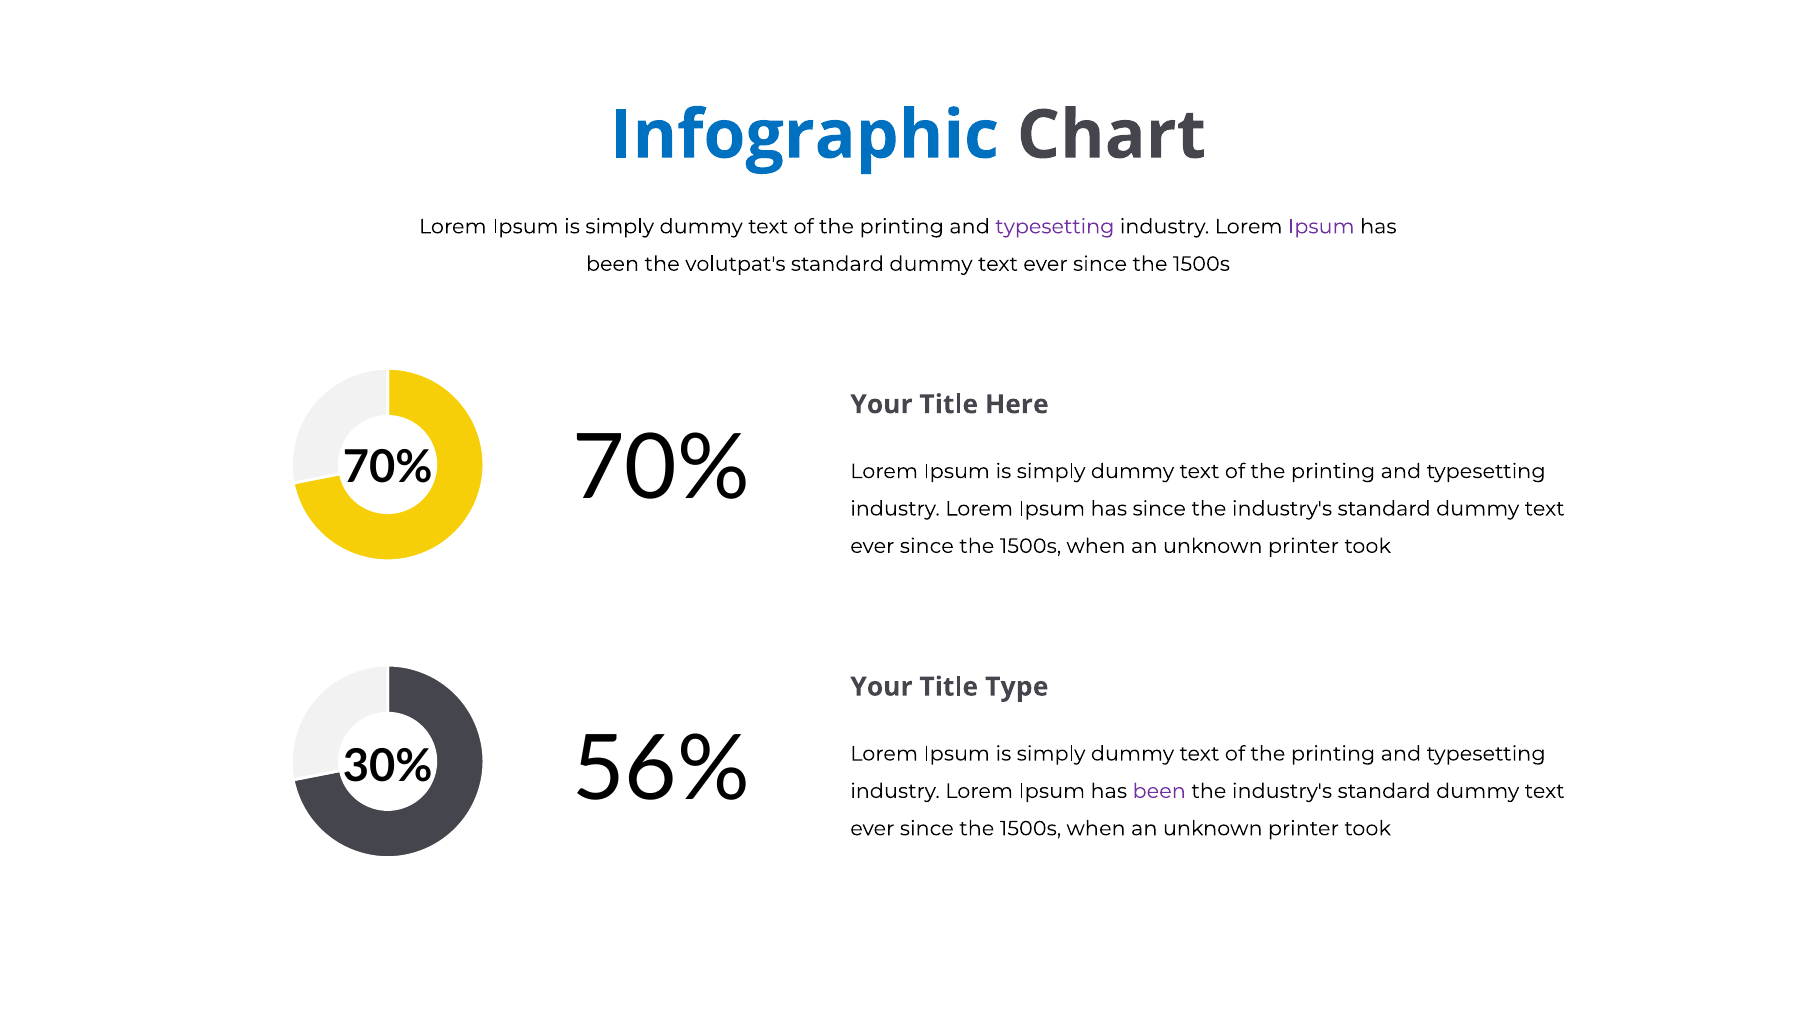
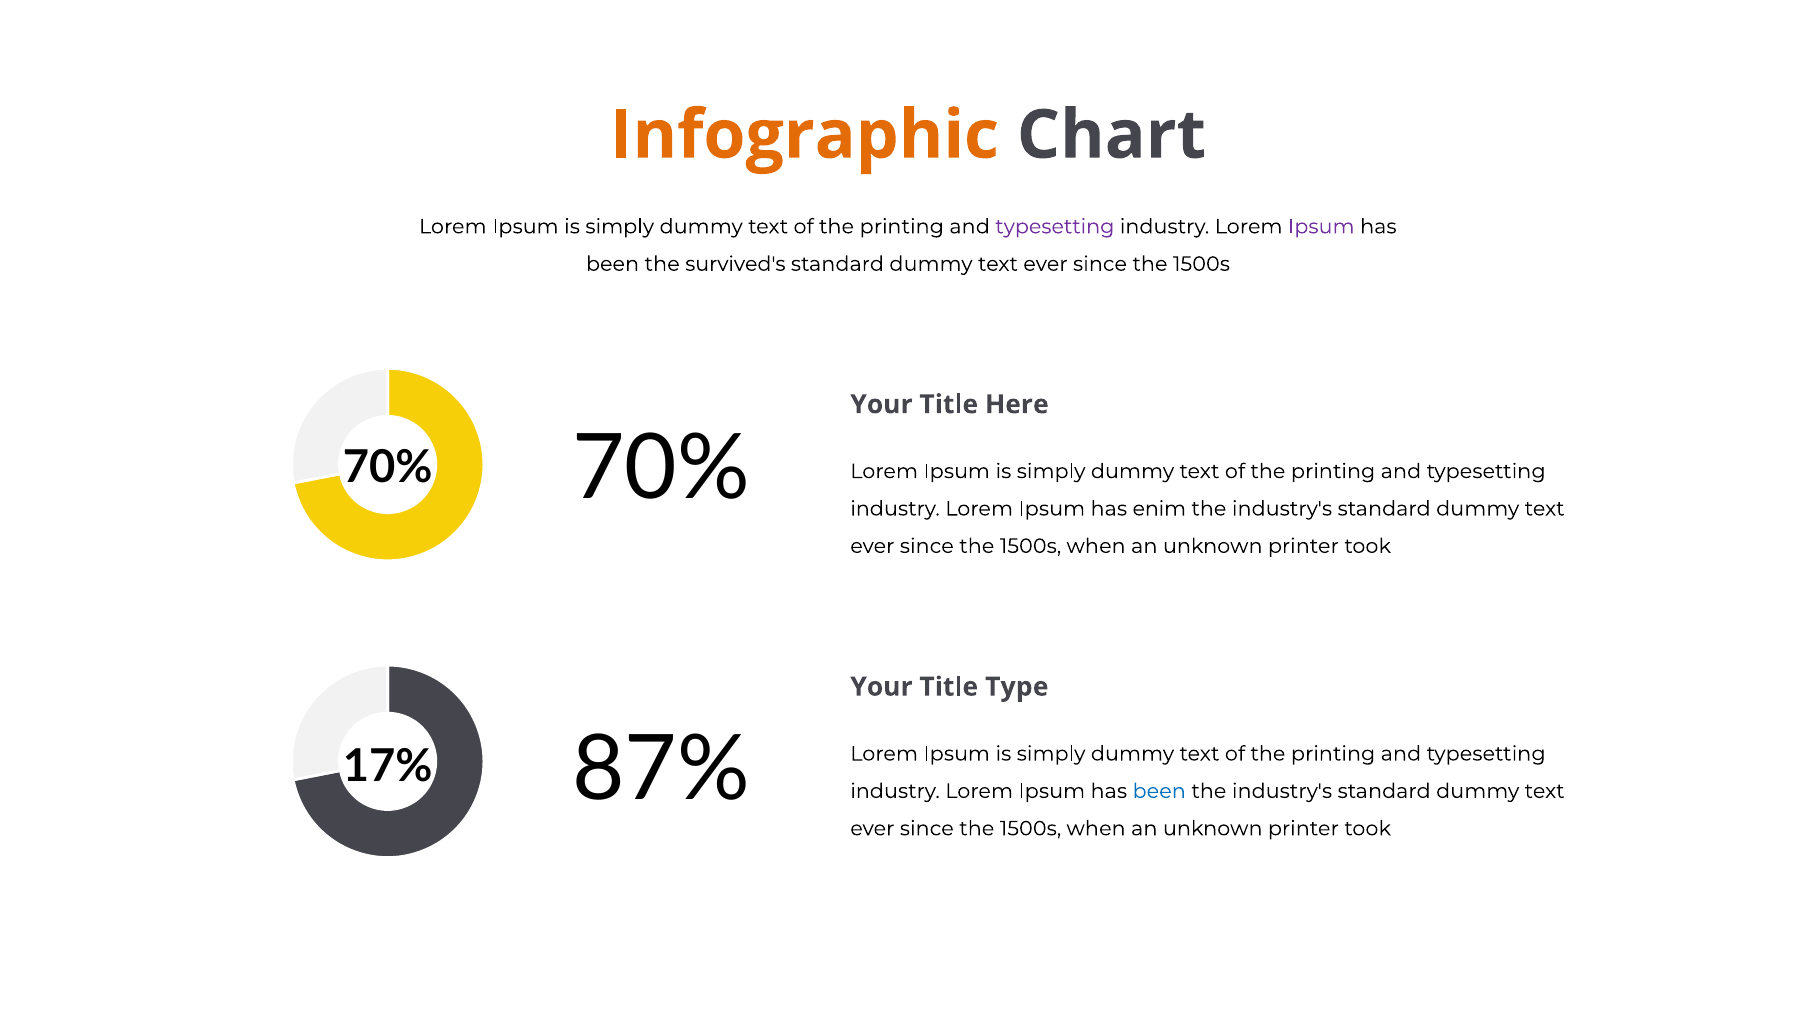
Infographic colour: blue -> orange
volutpat's: volutpat's -> survived's
has since: since -> enim
56%: 56% -> 87%
30%: 30% -> 17%
been at (1159, 791) colour: purple -> blue
